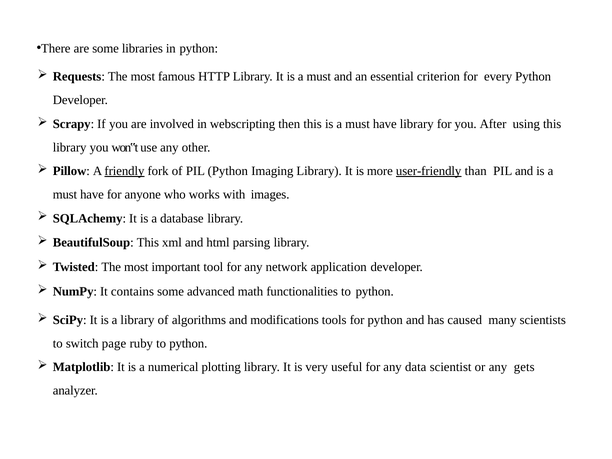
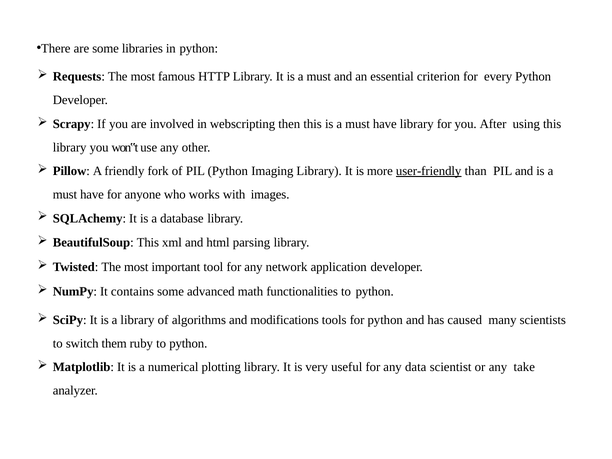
friendly underline: present -> none
page: page -> them
gets: gets -> take
